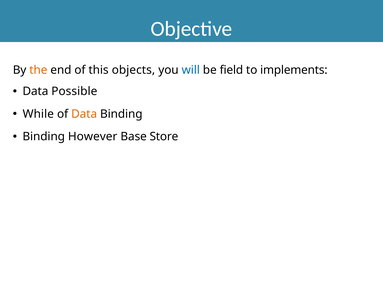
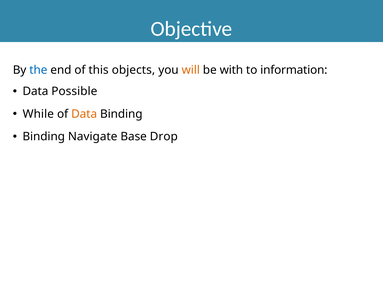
the colour: orange -> blue
will colour: blue -> orange
field: field -> with
implements: implements -> information
However: However -> Navigate
Store: Store -> Drop
